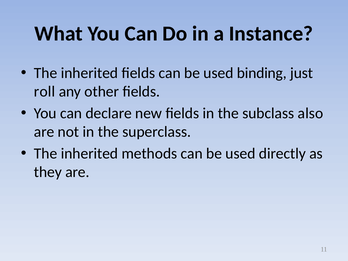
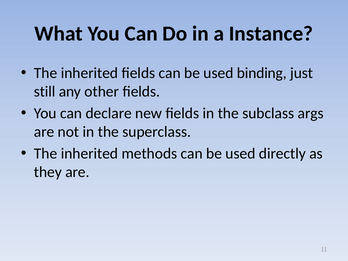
roll: roll -> still
also: also -> args
